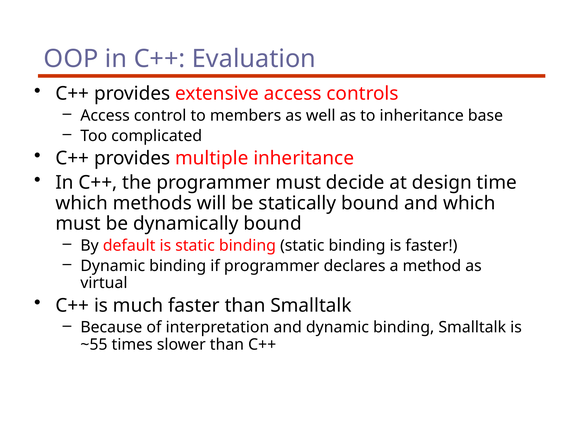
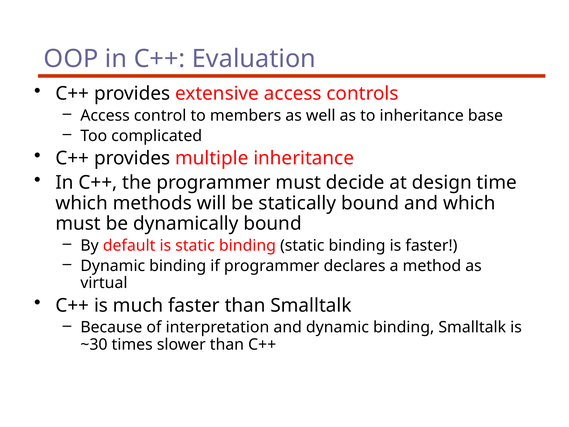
~55: ~55 -> ~30
